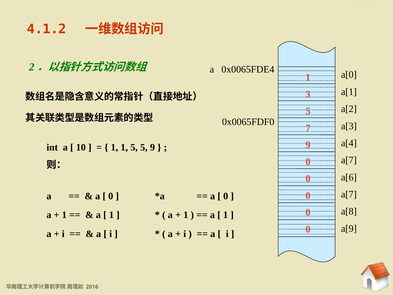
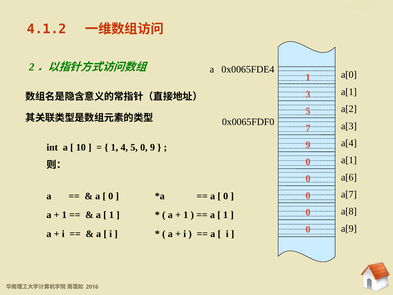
1 1: 1 -> 4
5 5: 5 -> 0
a[7 at (349, 160): a[7 -> a[1
